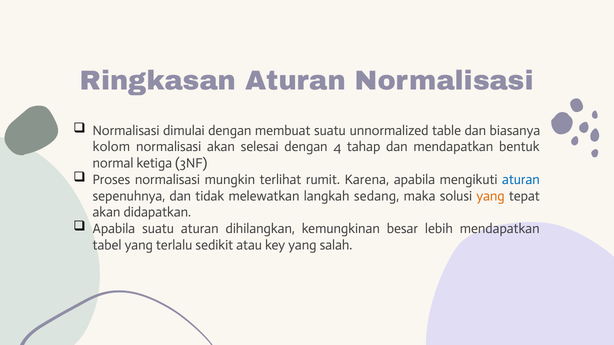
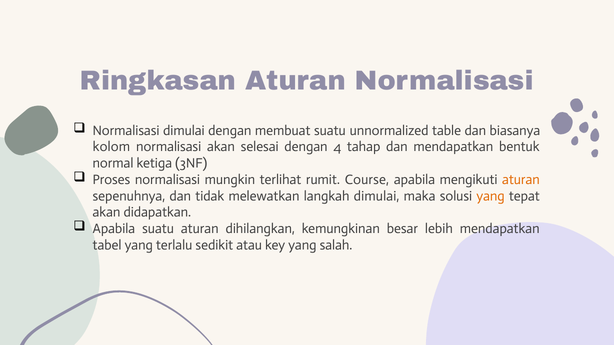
Karena: Karena -> Course
aturan at (521, 180) colour: blue -> orange
langkah sedang: sedang -> dimulai
